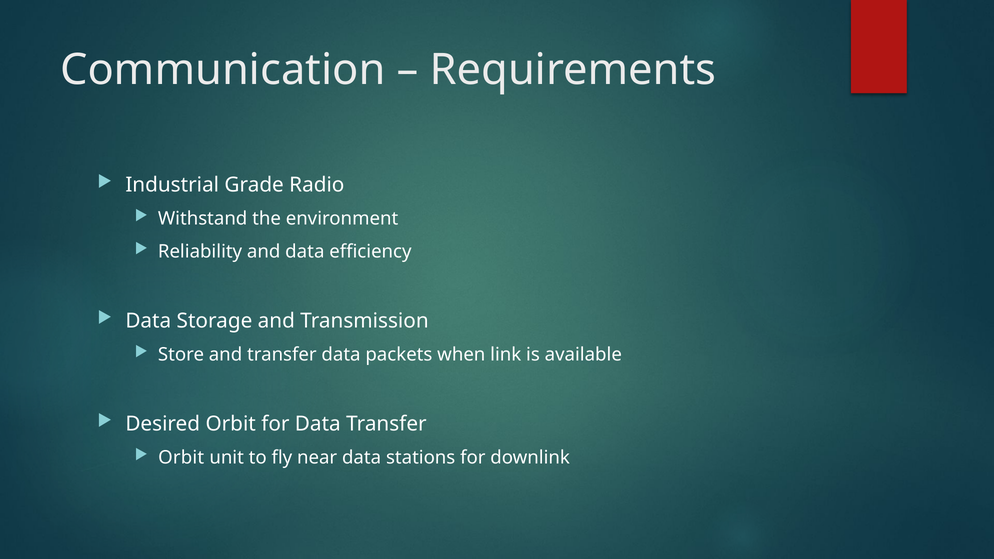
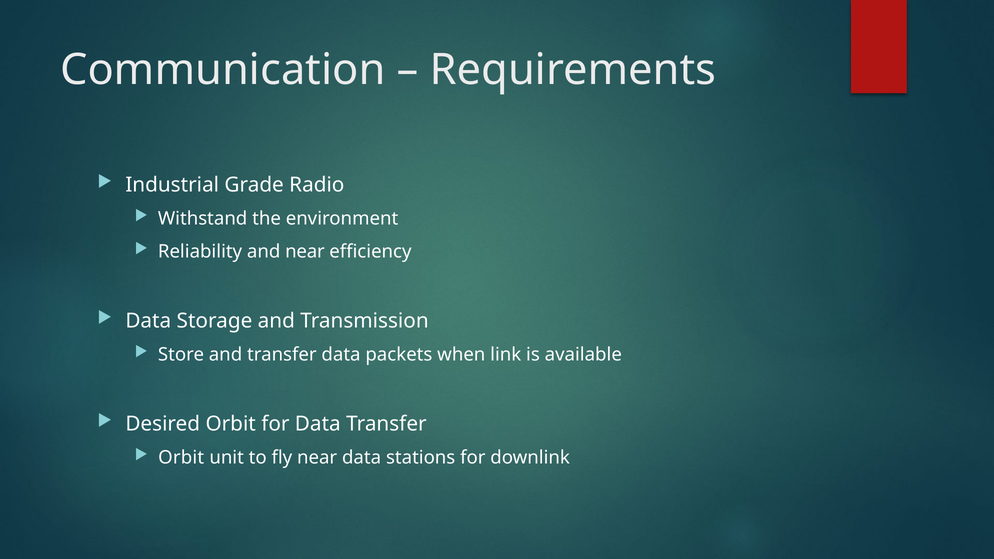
and data: data -> near
